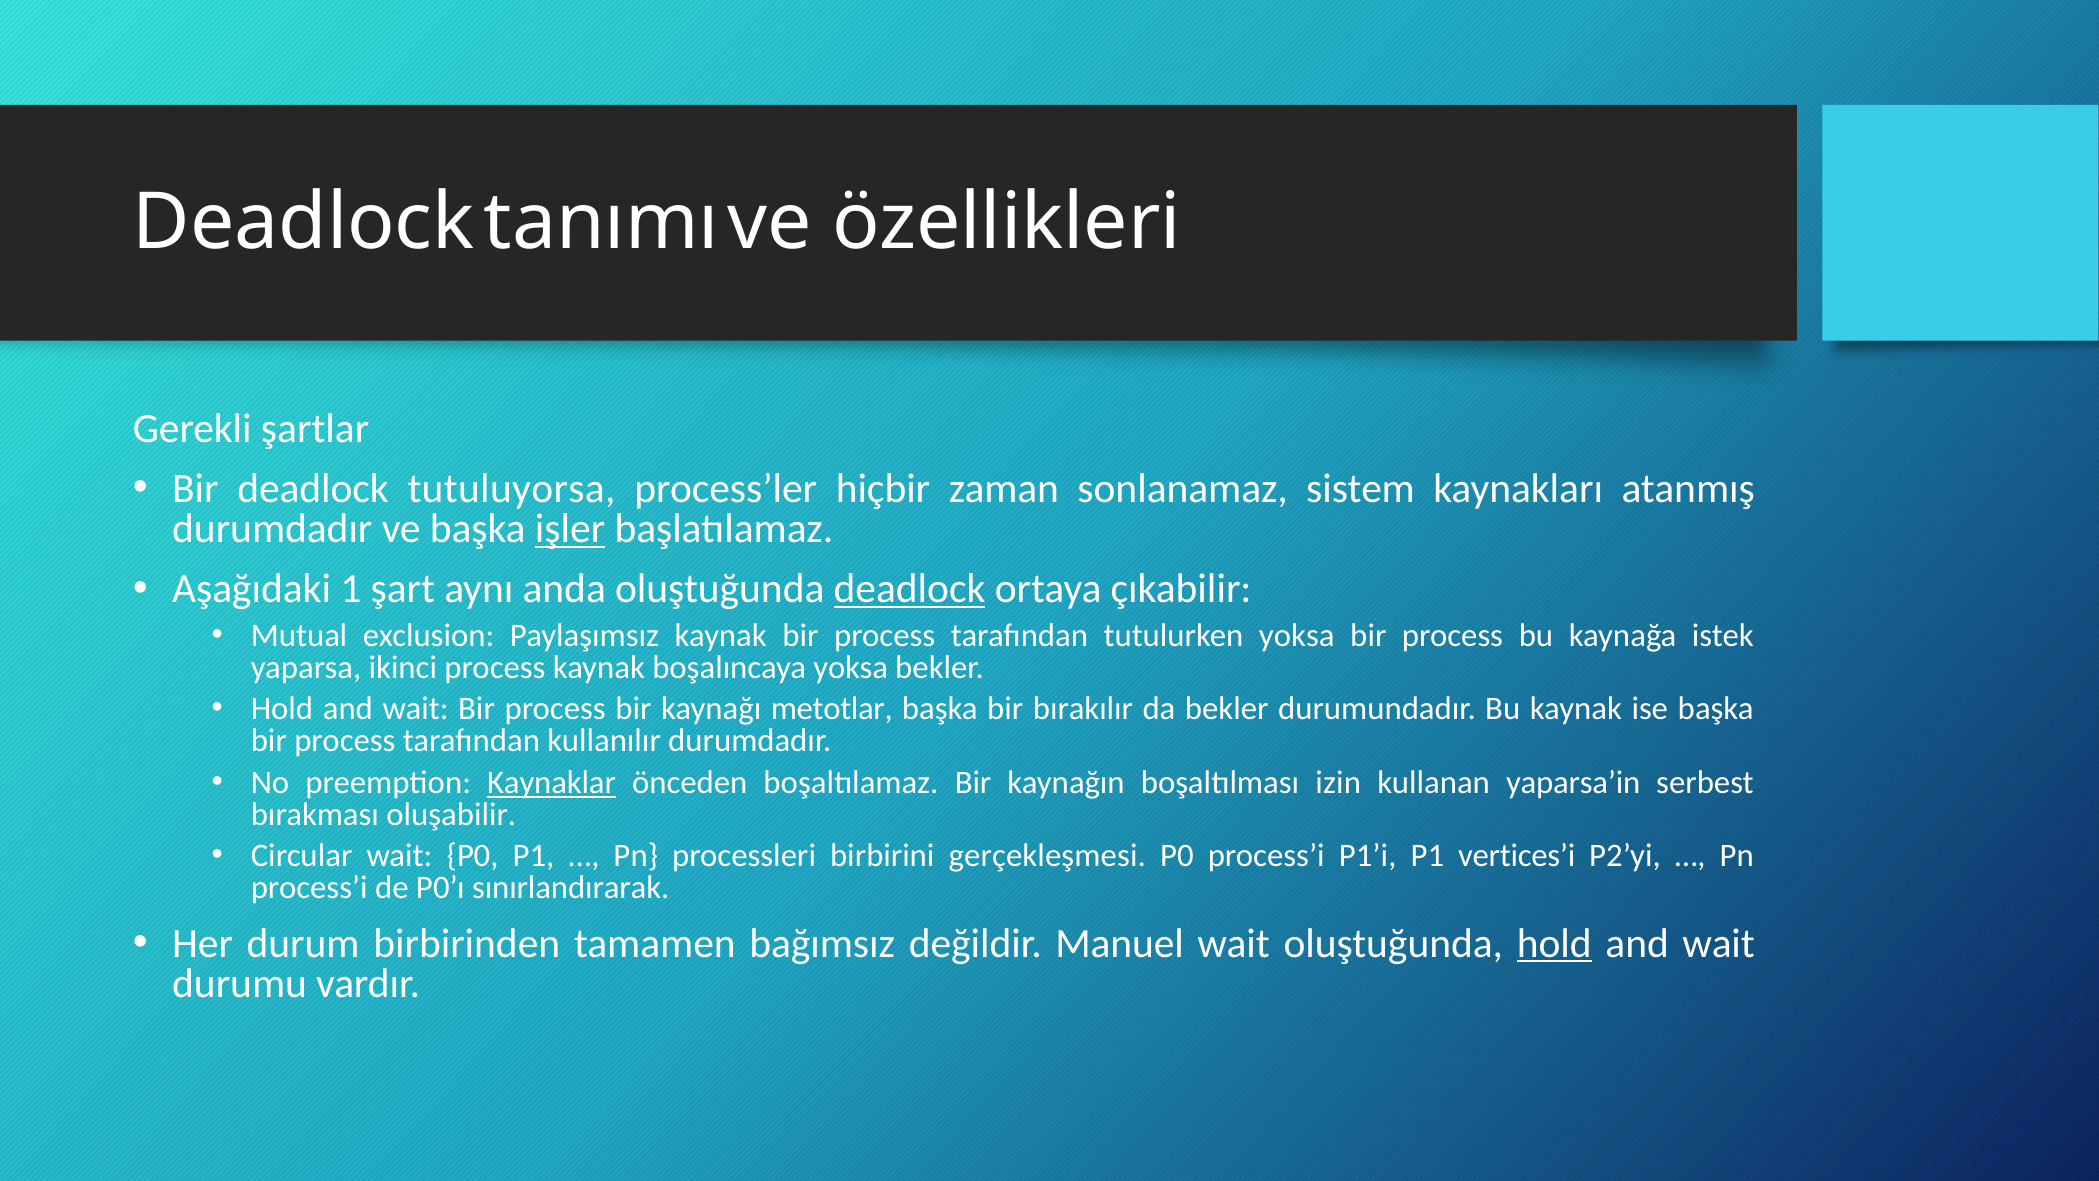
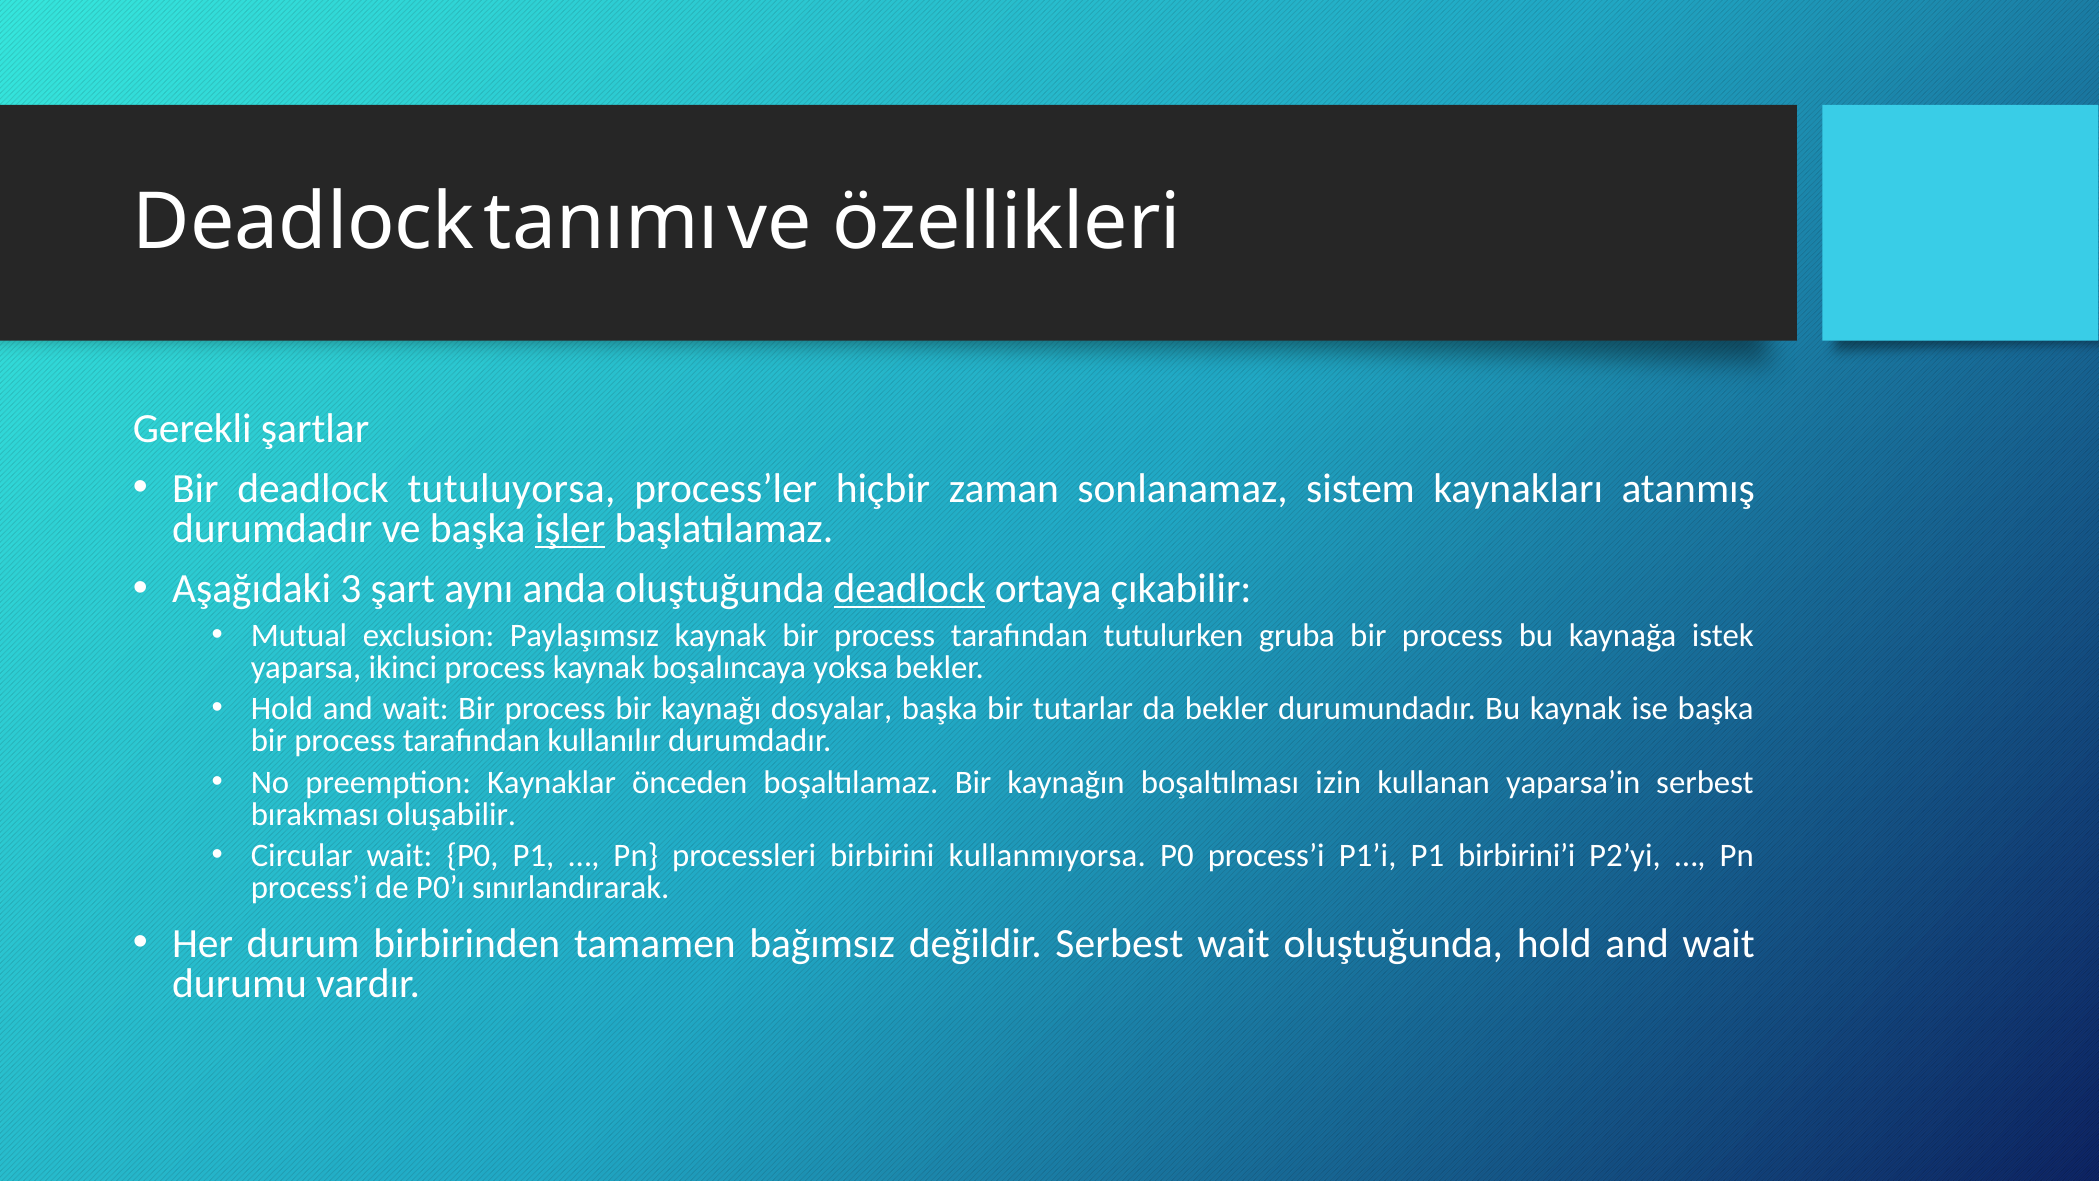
1: 1 -> 3
tutulurken yoksa: yoksa -> gruba
metotlar: metotlar -> dosyalar
bırakılır: bırakılır -> tutarlar
Kaynaklar underline: present -> none
gerçekleşmesi: gerçekleşmesi -> kullanmıyorsa
vertices’i: vertices’i -> birbirini’i
değildir Manuel: Manuel -> Serbest
hold at (1554, 943) underline: present -> none
